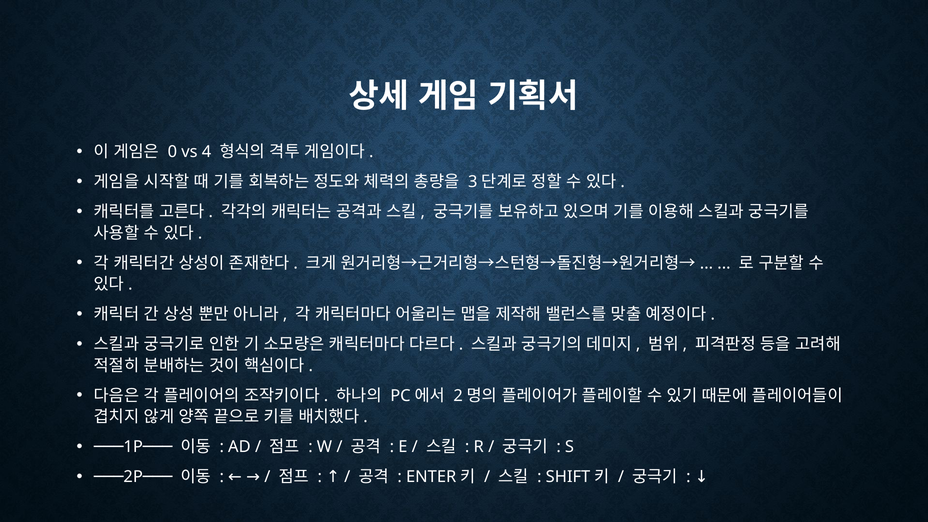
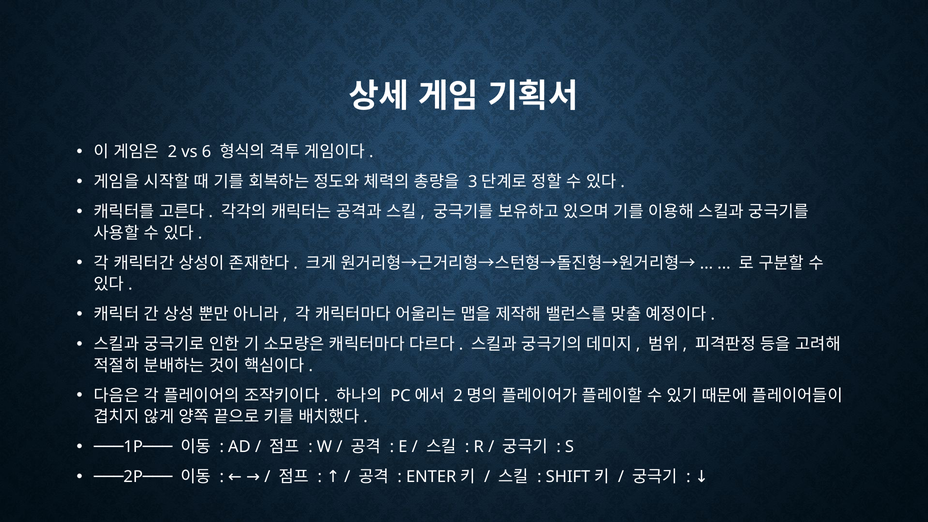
0: 0 -> 2
4: 4 -> 6
